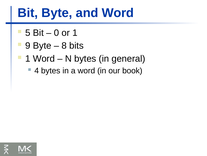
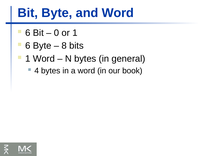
5 at (28, 33): 5 -> 6
9 at (28, 46): 9 -> 6
